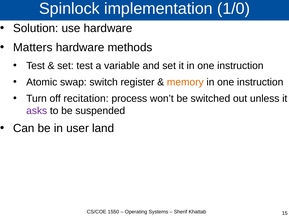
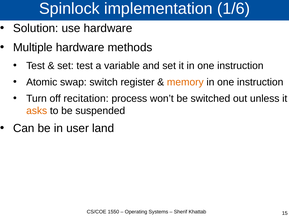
1/0: 1/0 -> 1/6
Matters: Matters -> Multiple
asks colour: purple -> orange
